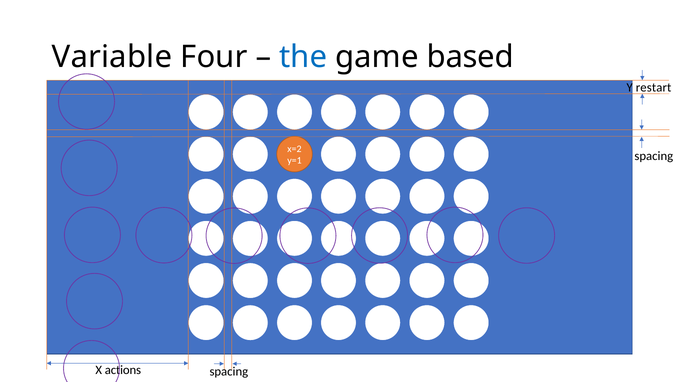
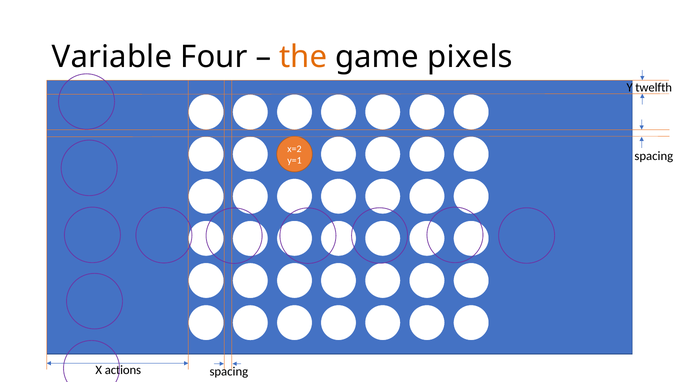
the colour: blue -> orange
based: based -> pixels
restart: restart -> twelfth
